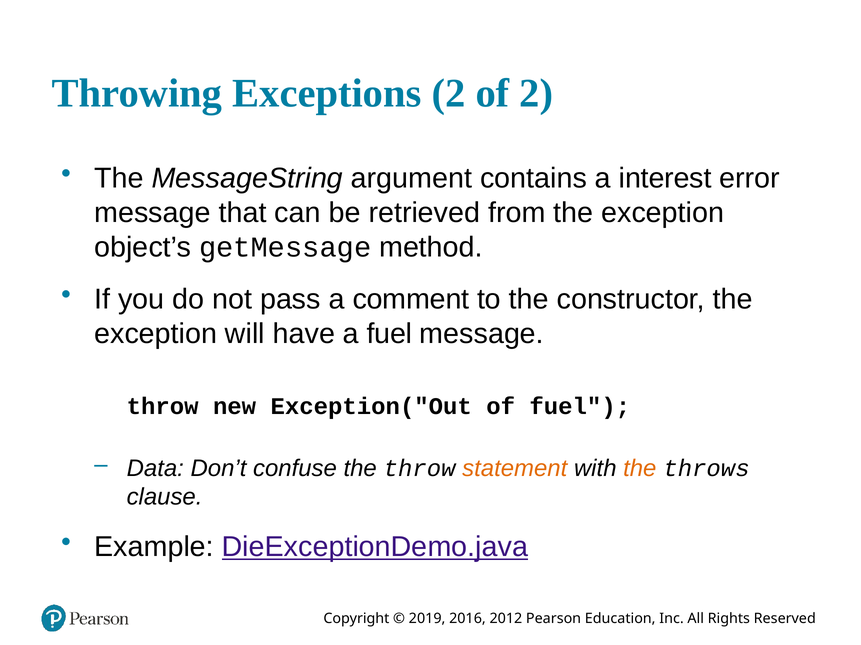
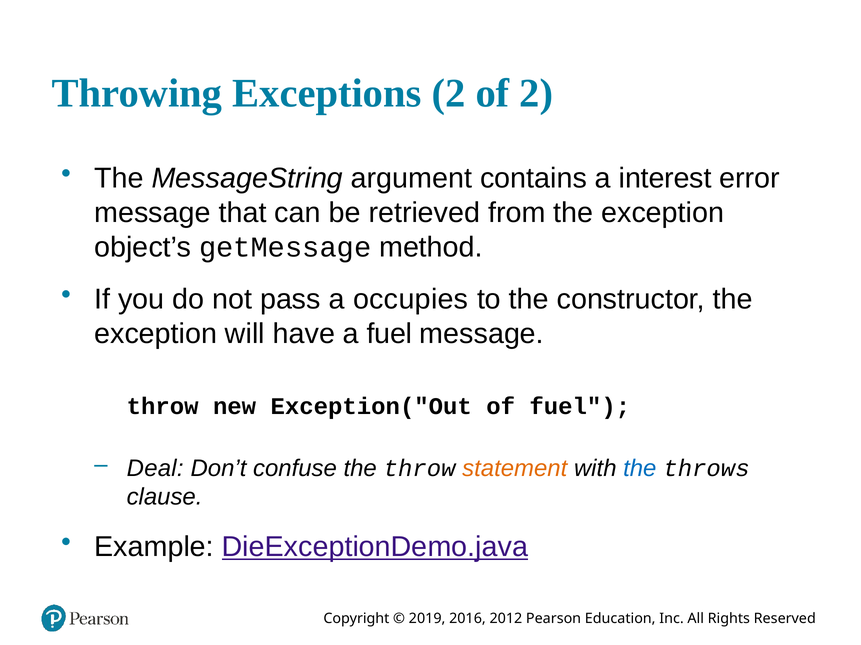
comment: comment -> occupies
Data: Data -> Deal
the at (640, 469) colour: orange -> blue
